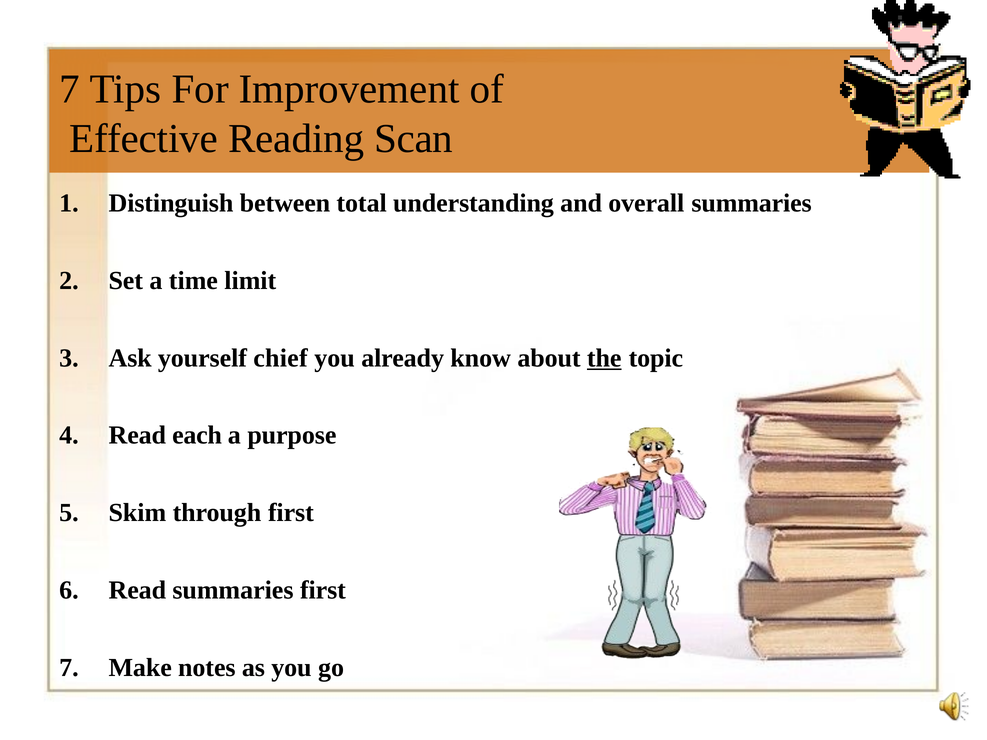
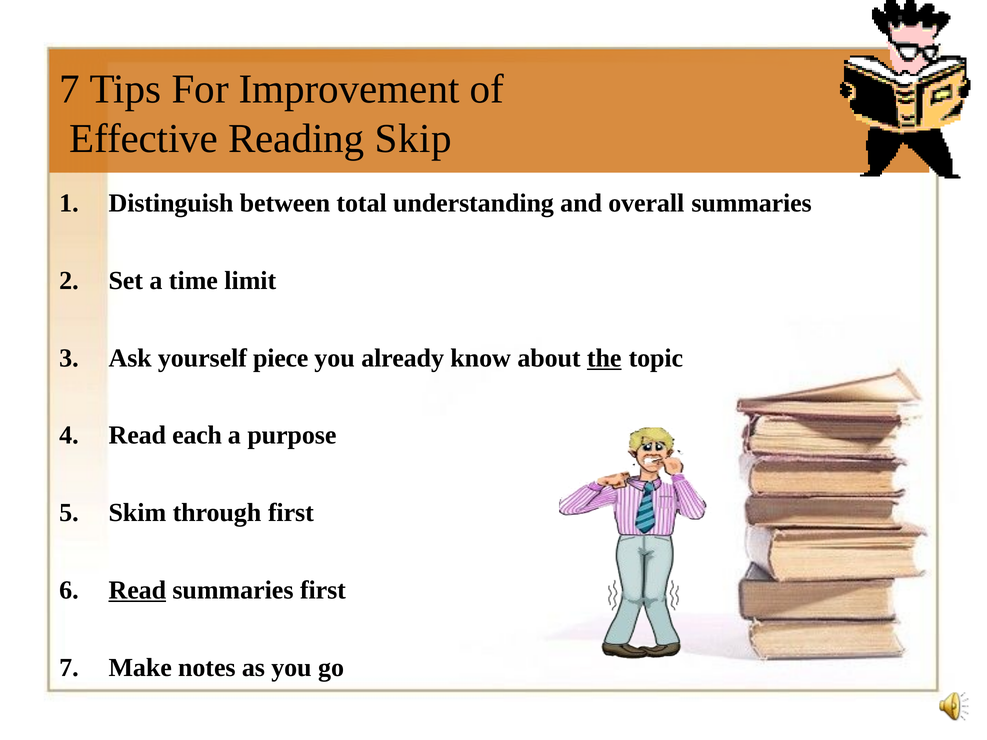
Scan: Scan -> Skip
chief: chief -> piece
Read at (137, 590) underline: none -> present
